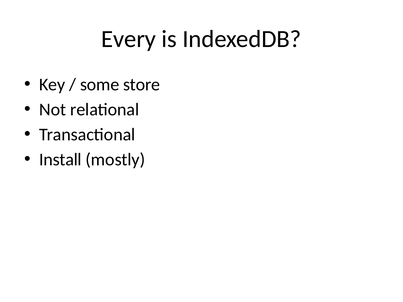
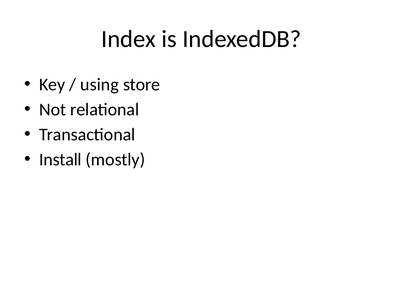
Every: Every -> Index
some: some -> using
